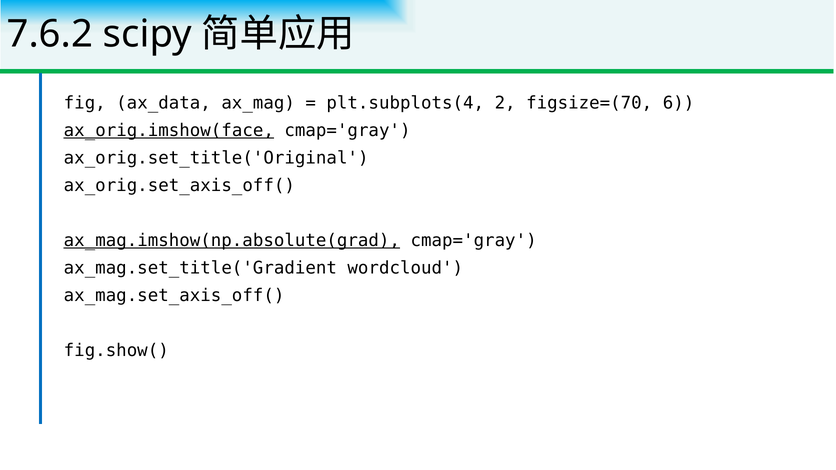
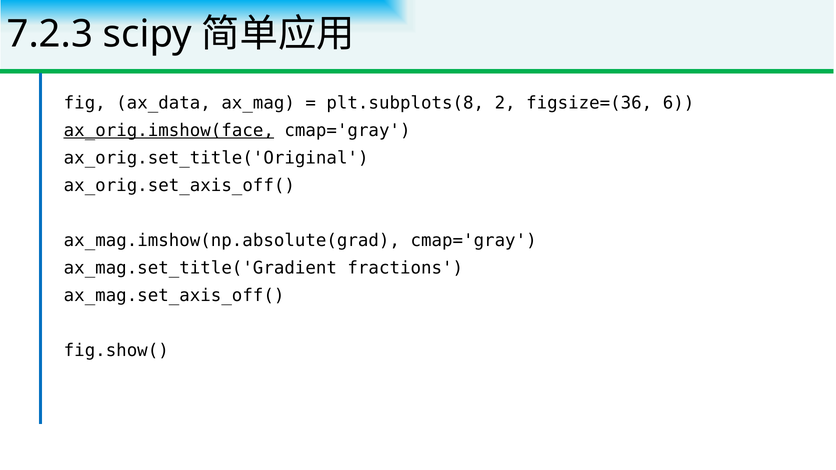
7.6.2: 7.6.2 -> 7.2.3
plt.subplots(4: plt.subplots(4 -> plt.subplots(8
figsize=(70: figsize=(70 -> figsize=(36
ax_mag.imshow(np.absolute(grad underline: present -> none
wordcloud: wordcloud -> fractions
